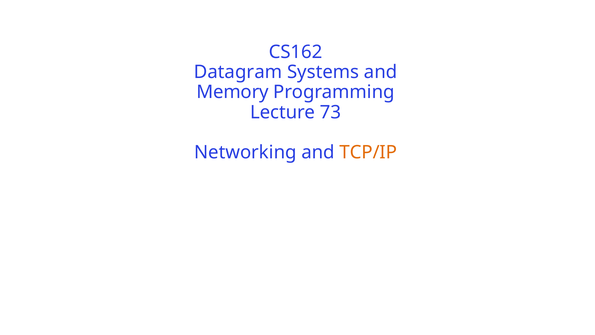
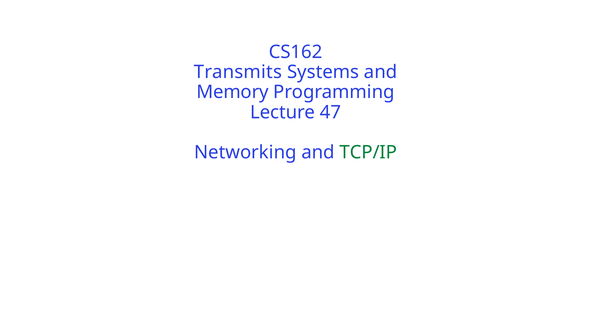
Datagram: Datagram -> Transmits
73: 73 -> 47
TCP/IP colour: orange -> green
